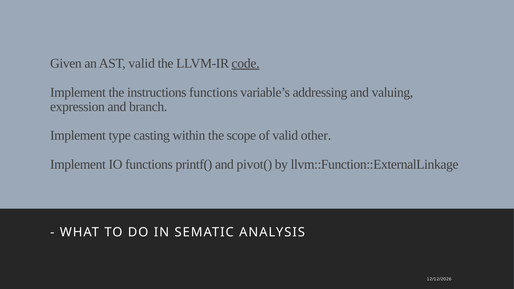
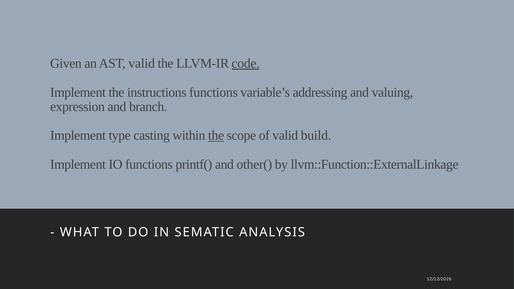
the at (216, 136) underline: none -> present
other: other -> build
pivot(: pivot( -> other(
